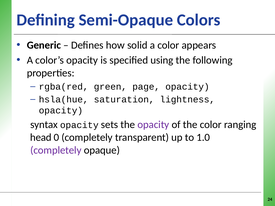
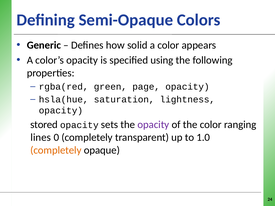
syntax: syntax -> stored
head: head -> lines
completely at (56, 150) colour: purple -> orange
